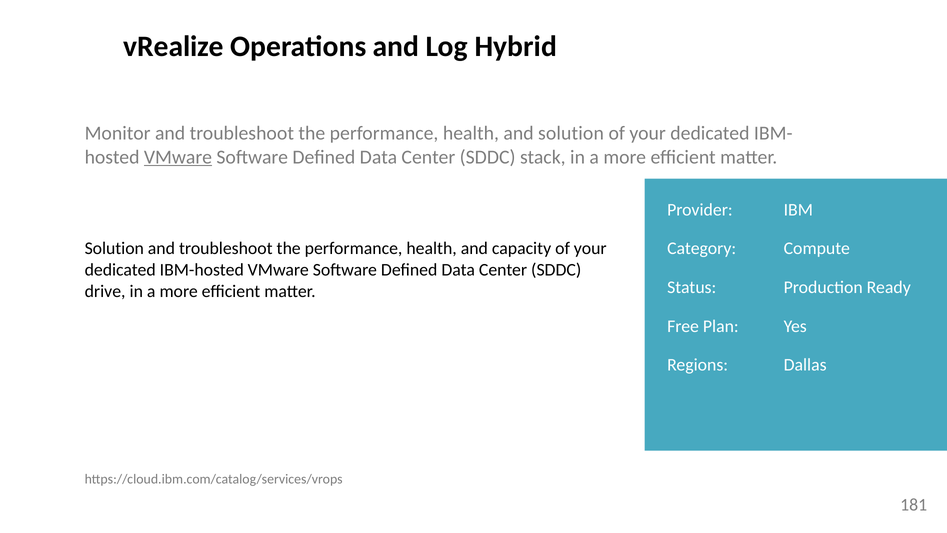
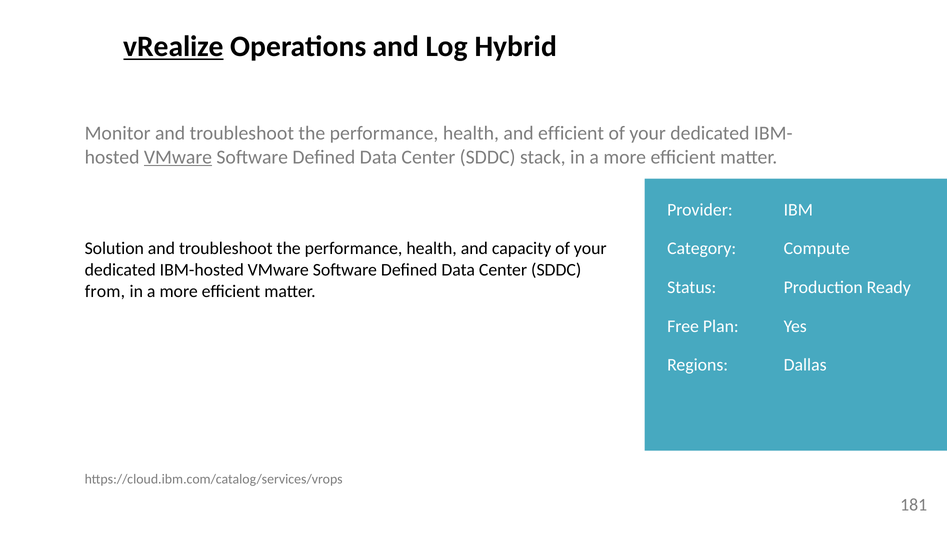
vRealize underline: none -> present
and solution: solution -> efficient
drive: drive -> from
